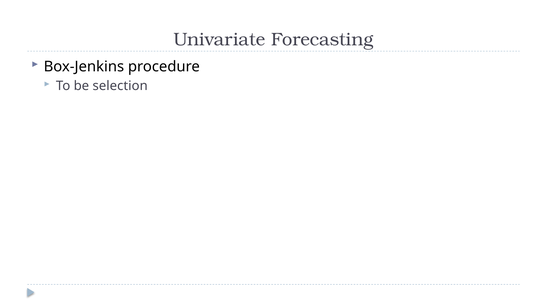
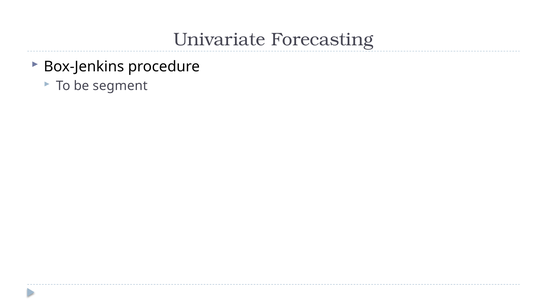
selection: selection -> segment
